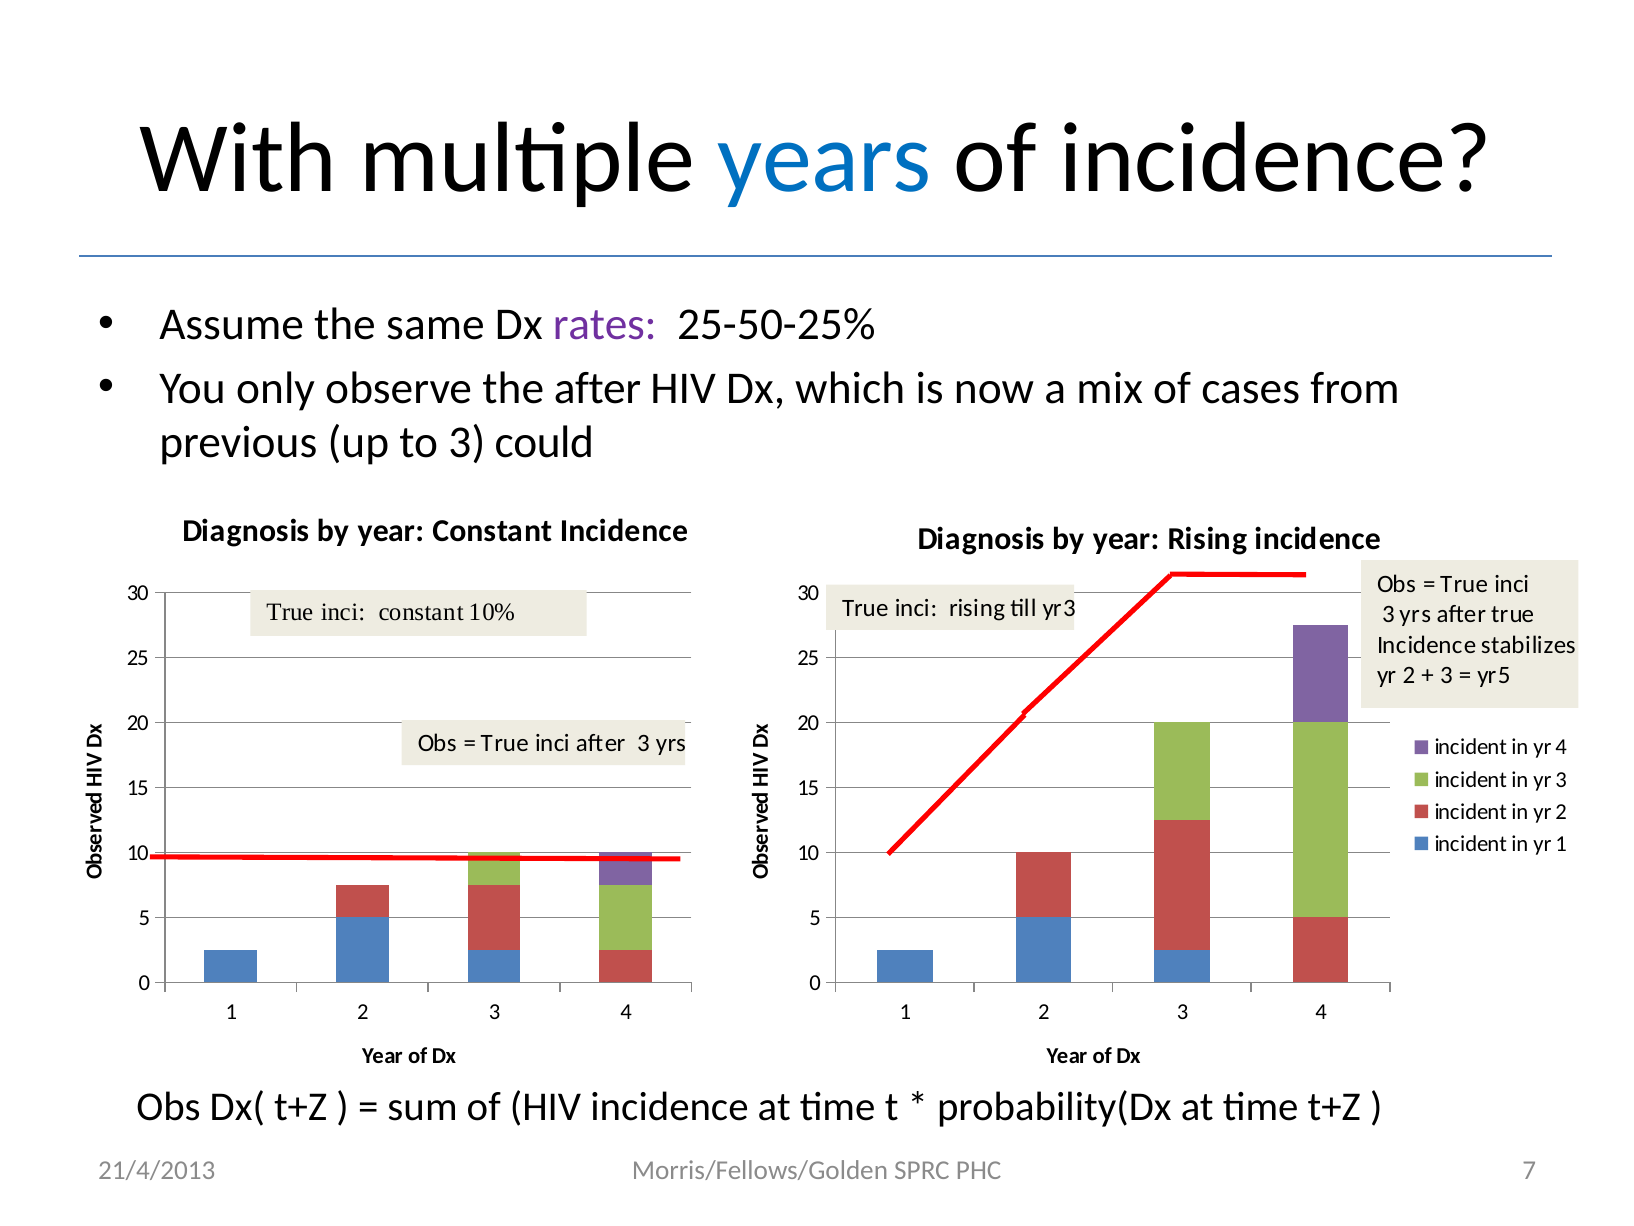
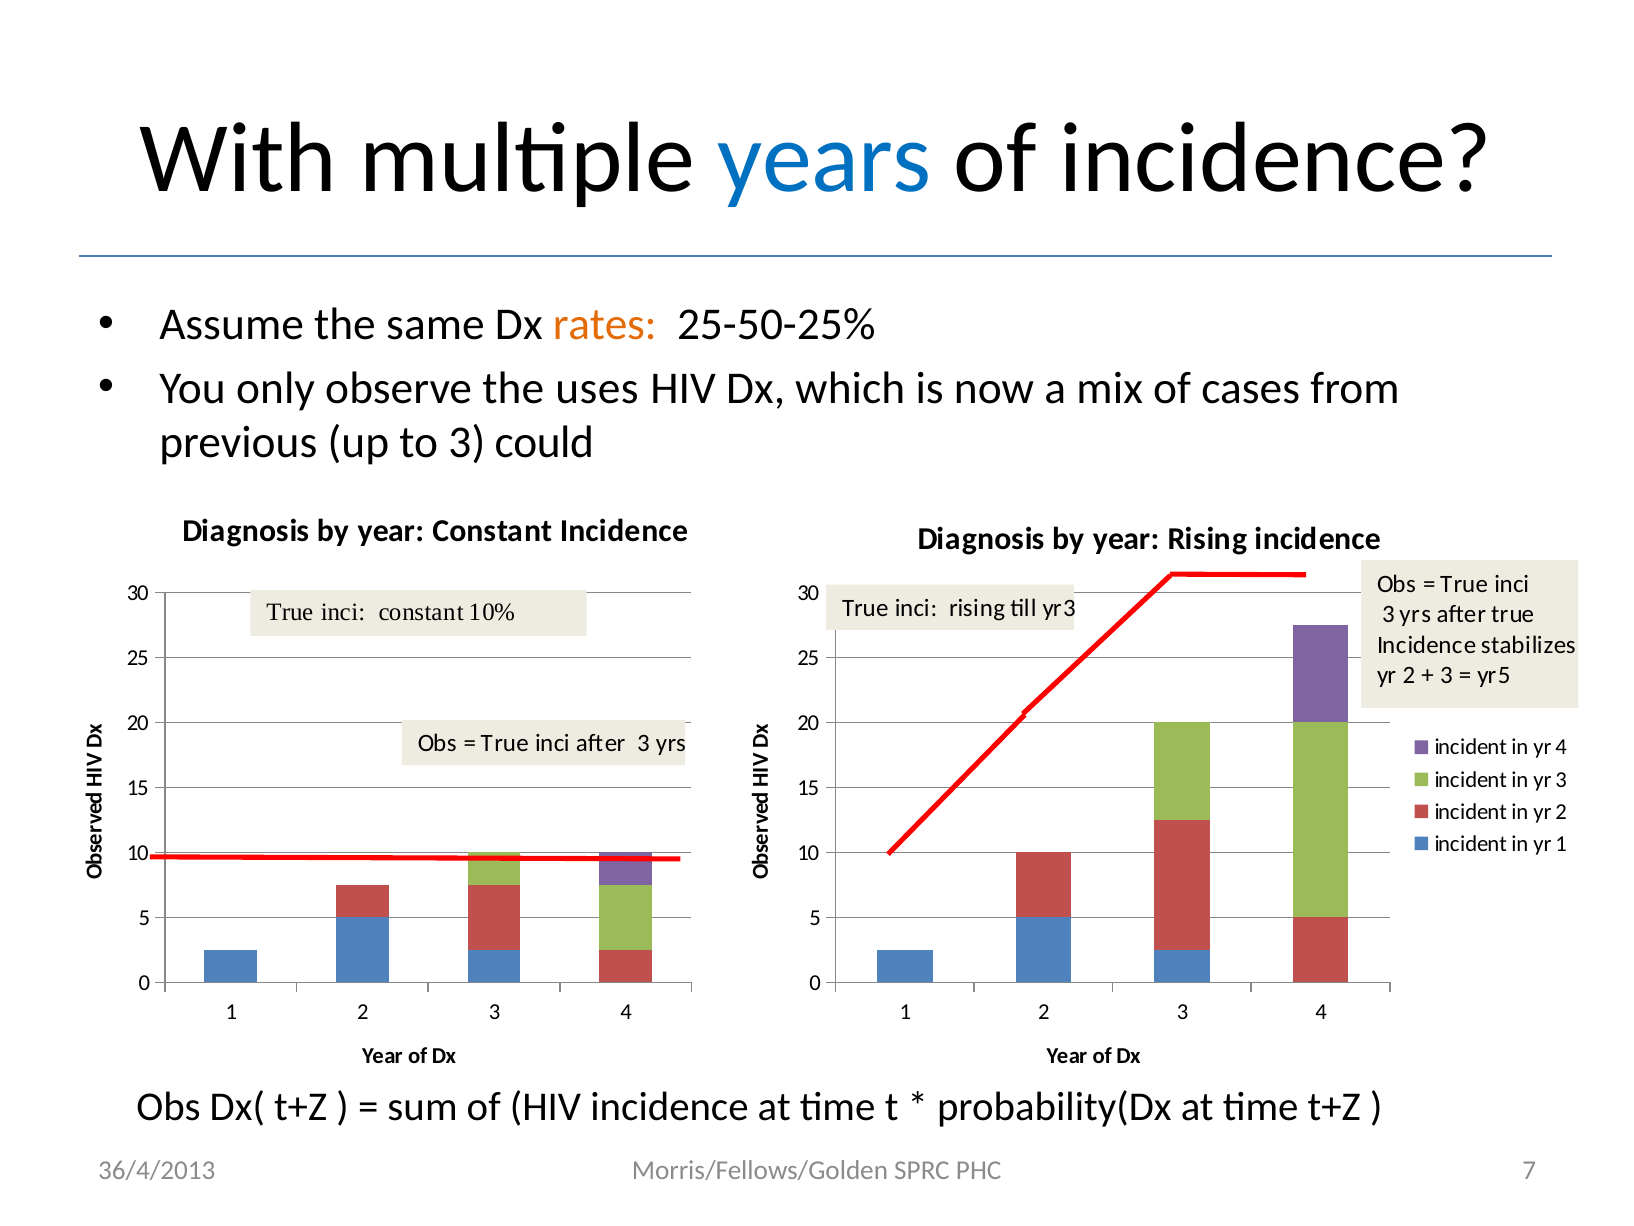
rates colour: purple -> orange
the after: after -> uses
21/4/2013: 21/4/2013 -> 36/4/2013
